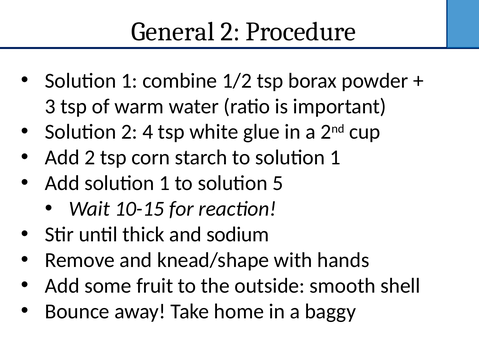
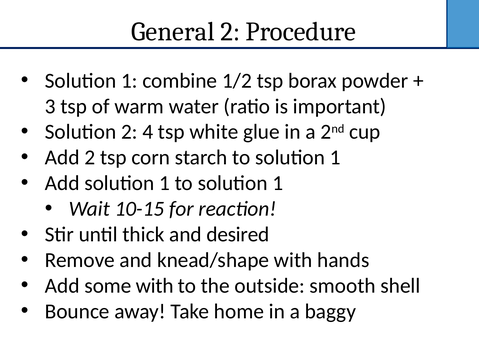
1 to solution 5: 5 -> 1
sodium: sodium -> desired
some fruit: fruit -> with
